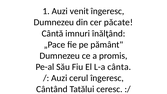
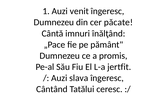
cânta: cânta -> jertfit
cerul: cerul -> slava
